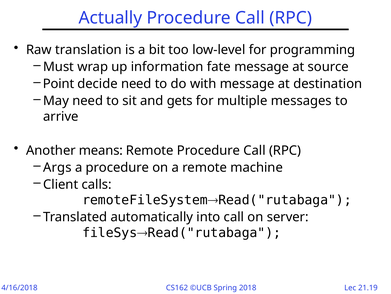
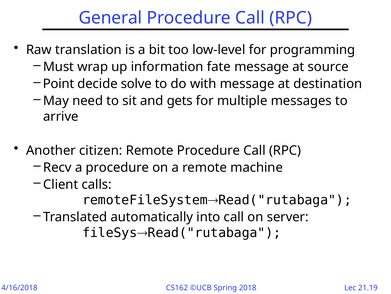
Actually: Actually -> General
decide need: need -> solve
means: means -> citizen
Args: Args -> Recv
